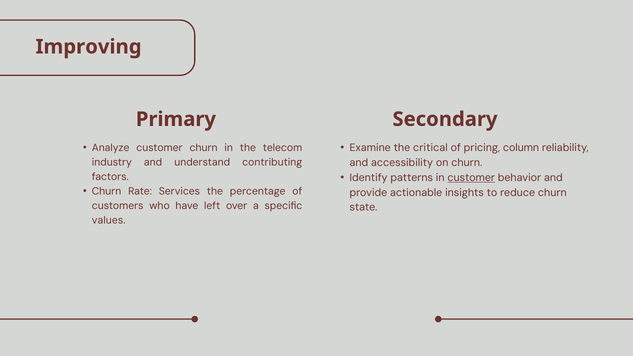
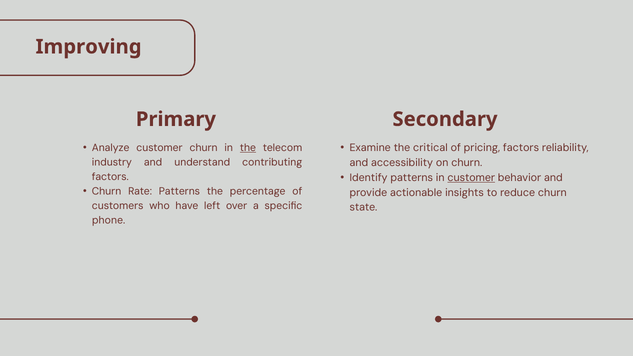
pricing column: column -> factors
the at (248, 148) underline: none -> present
Rate Services: Services -> Patterns
values: values -> phone
